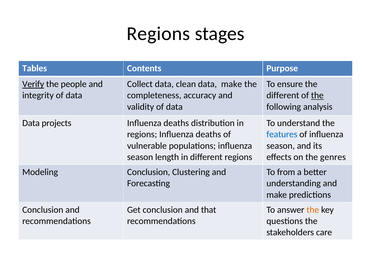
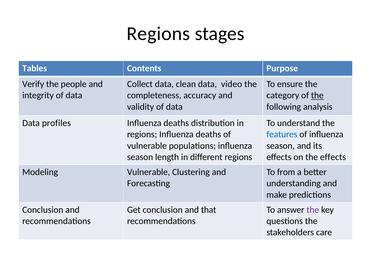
Verify underline: present -> none
data make: make -> video
different at (283, 96): different -> category
projects: projects -> profiles
the genres: genres -> effects
Modeling Conclusion: Conclusion -> Vulnerable
the at (313, 210) colour: orange -> purple
